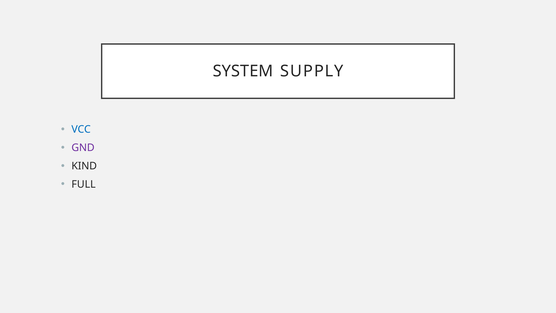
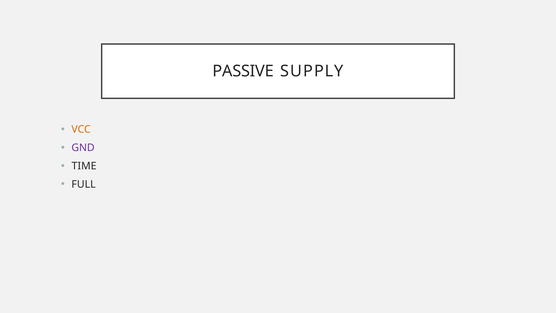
SYSTEM: SYSTEM -> PASSIVE
VCC colour: blue -> orange
KIND: KIND -> TIME
